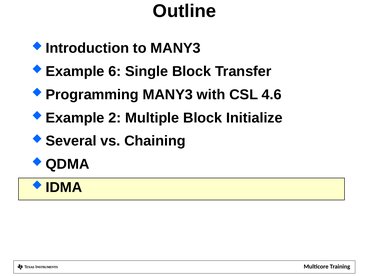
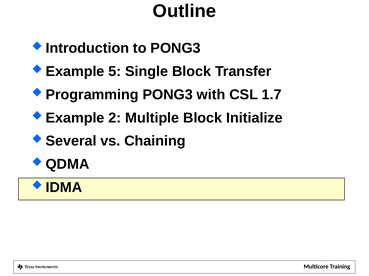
to MANY3: MANY3 -> PONG3
6: 6 -> 5
Programming MANY3: MANY3 -> PONG3
4.6: 4.6 -> 1.7
